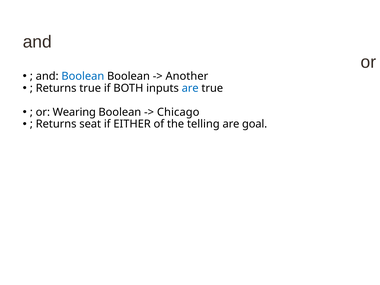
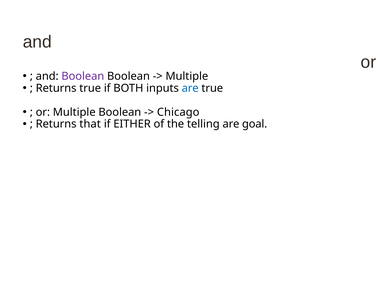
Boolean at (83, 76) colour: blue -> purple
Another at (187, 76): Another -> Multiple
or Wearing: Wearing -> Multiple
seat: seat -> that
